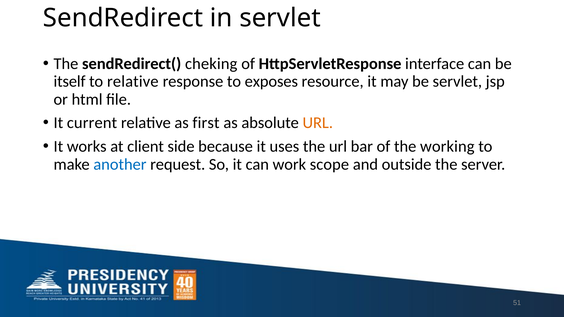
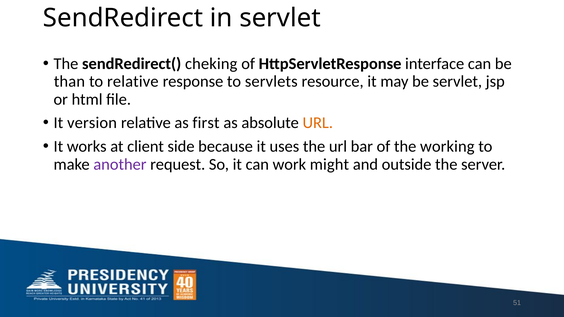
itself: itself -> than
exposes: exposes -> servlets
current: current -> version
another colour: blue -> purple
scope: scope -> might
